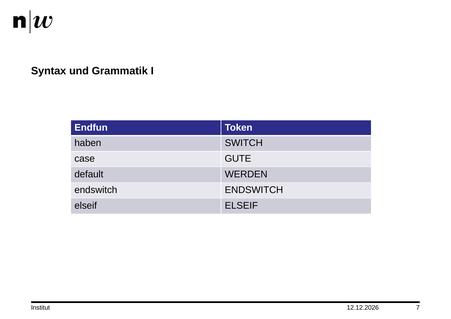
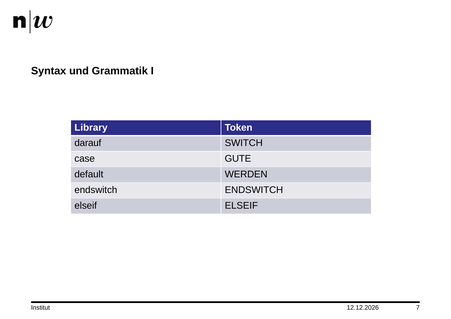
Endfun: Endfun -> Library
haben: haben -> darauf
